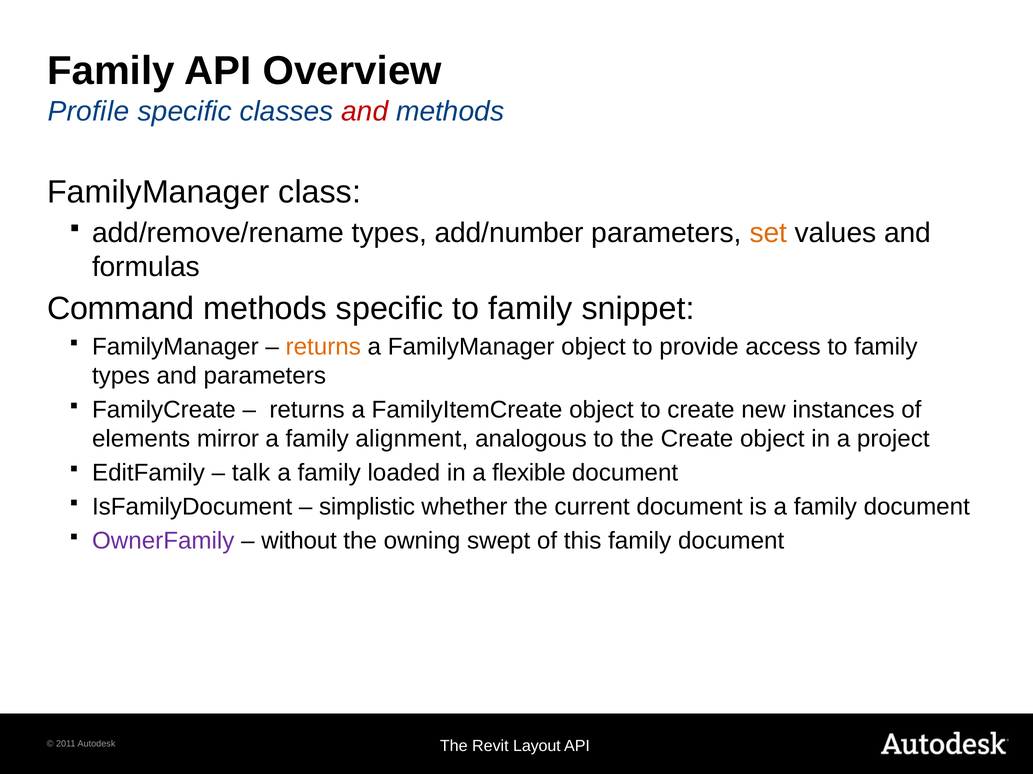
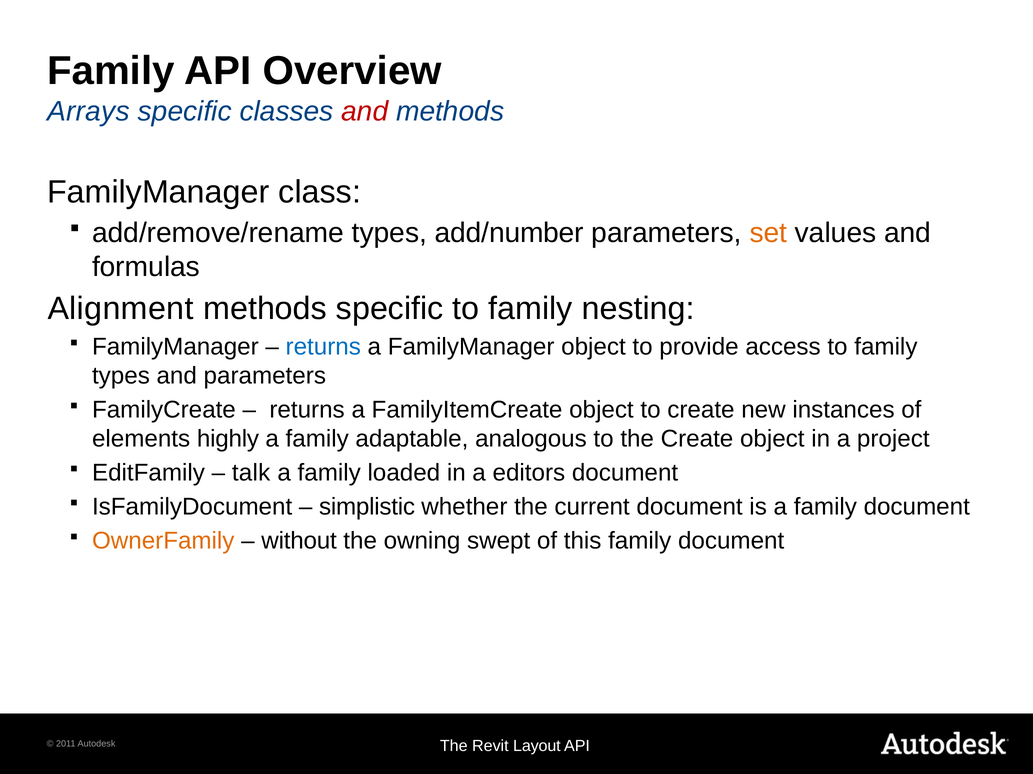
Profile: Profile -> Arrays
Command: Command -> Alignment
snippet: snippet -> nesting
returns at (323, 347) colour: orange -> blue
mirror: mirror -> highly
alignment: alignment -> adaptable
flexible: flexible -> editors
OwnerFamily colour: purple -> orange
